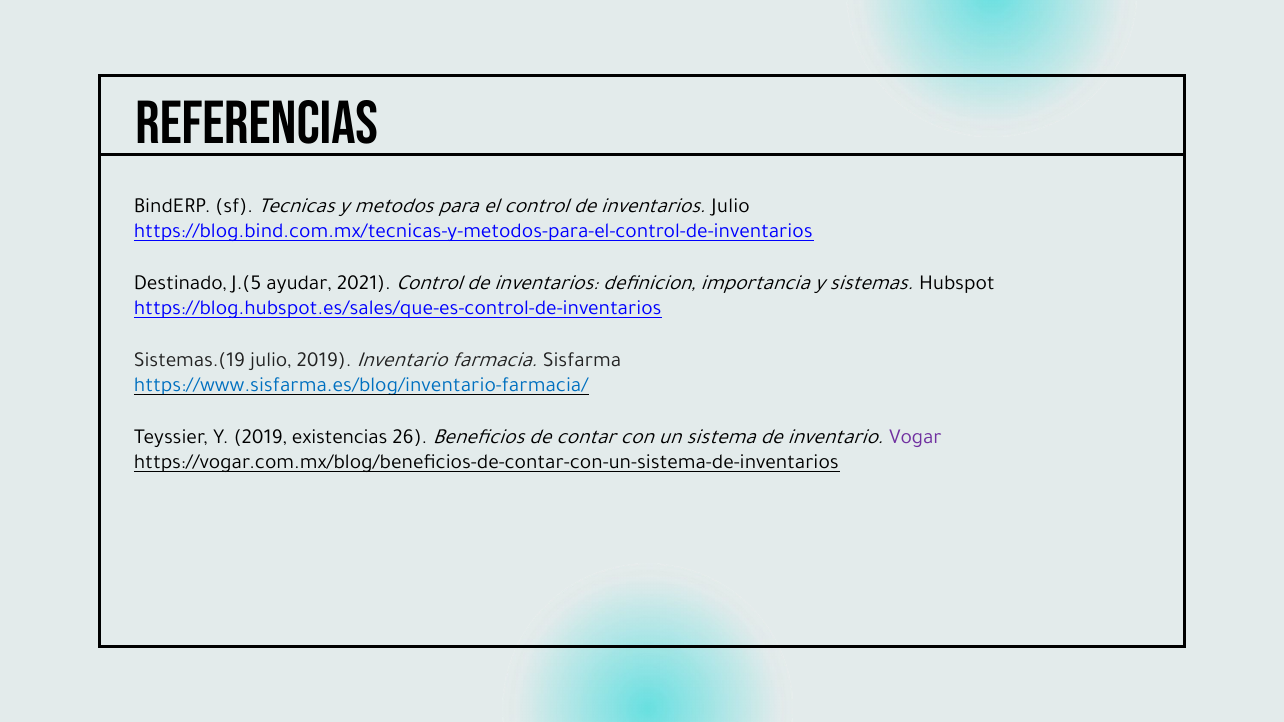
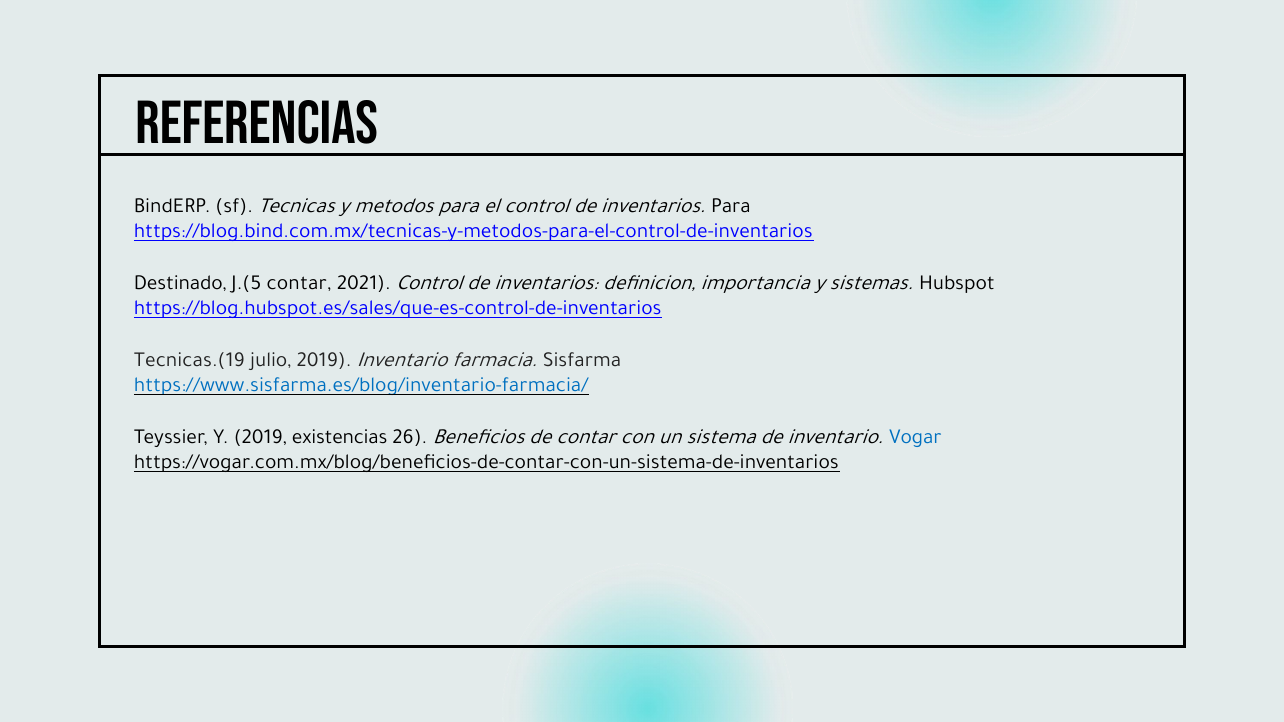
inventarios Julio: Julio -> Para
J.(5 ayudar: ayudar -> contar
Sistemas.(19: Sistemas.(19 -> Tecnicas.(19
Vogar colour: purple -> blue
